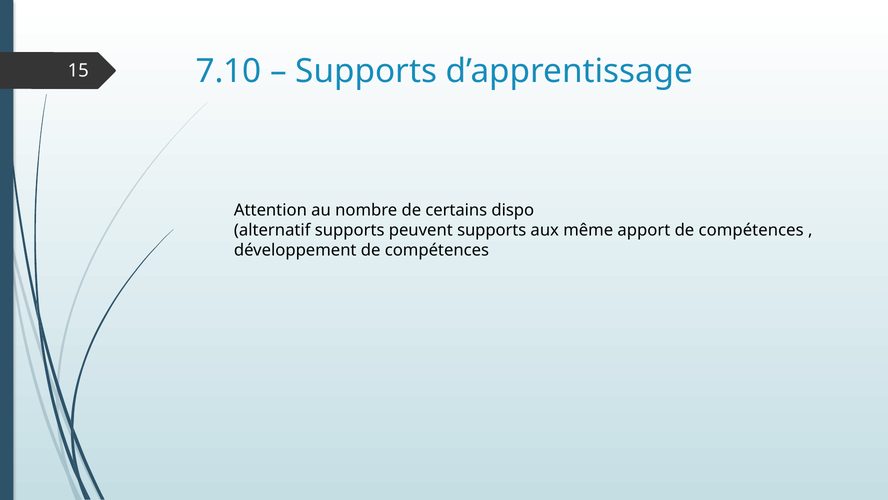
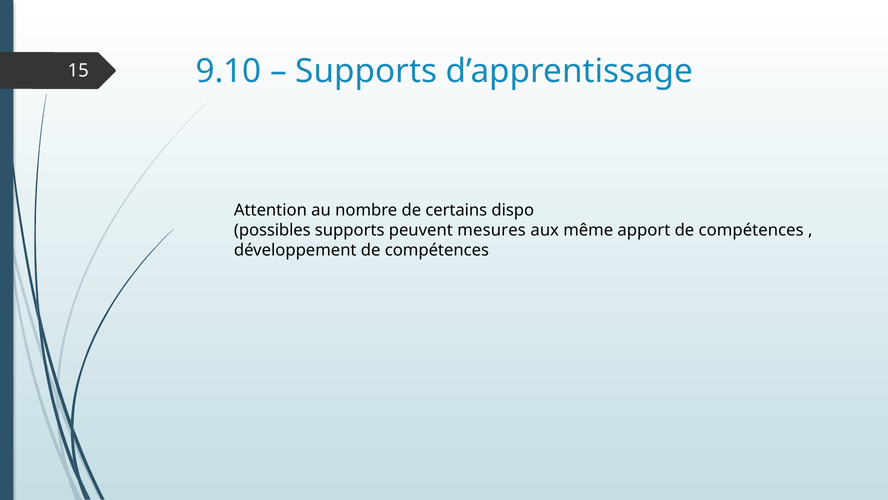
7.10: 7.10 -> 9.10
alternatif: alternatif -> possibles
peuvent supports: supports -> mesures
